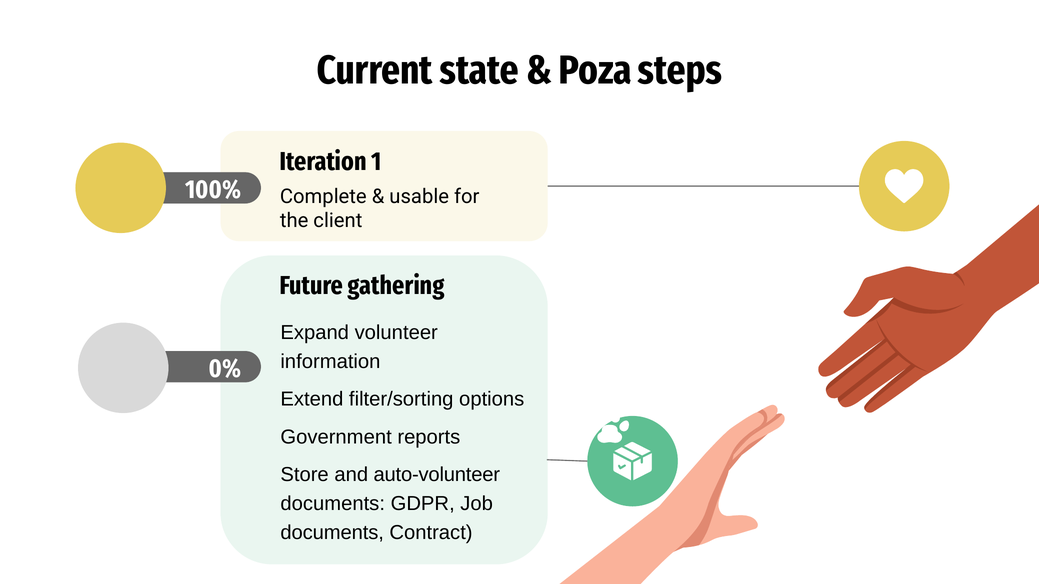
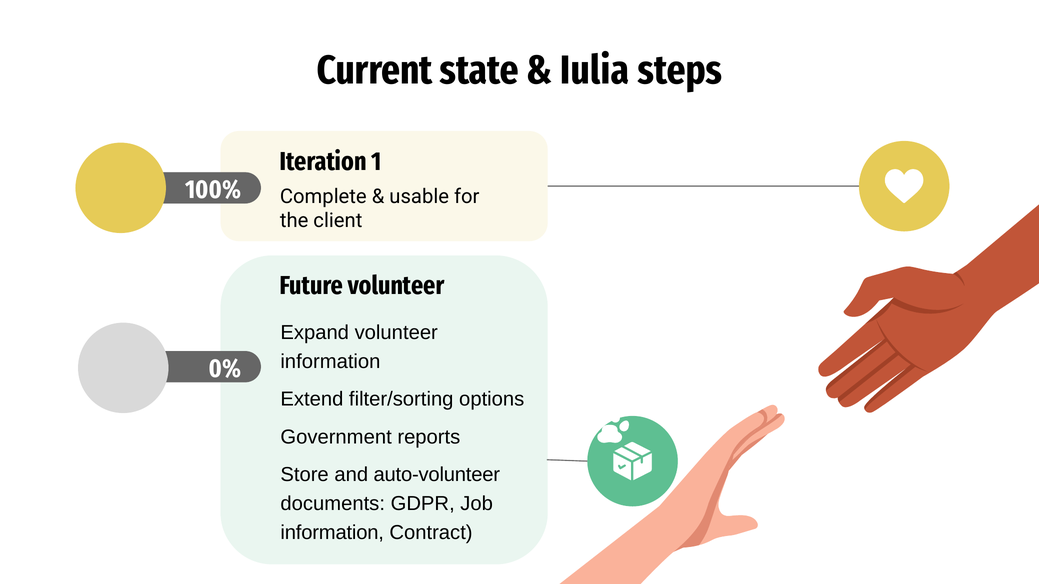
Poza: Poza -> Iulia
Future gathering: gathering -> volunteer
documents at (332, 533): documents -> information
